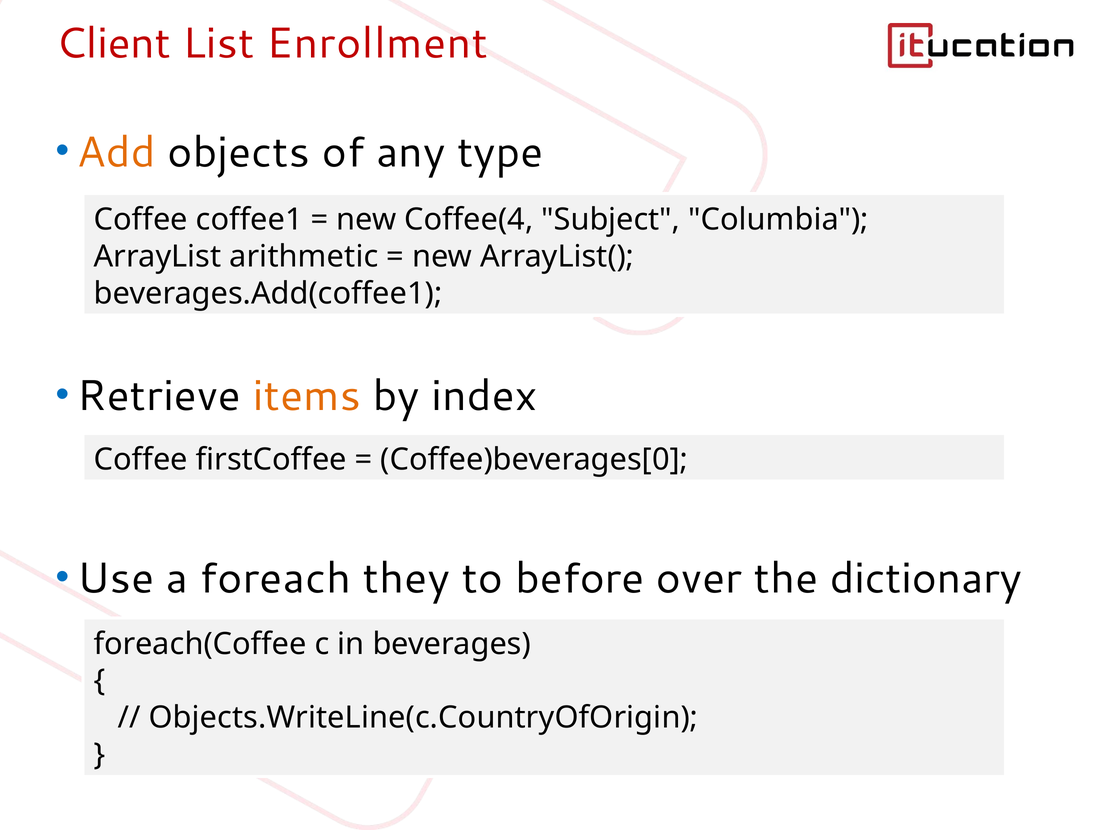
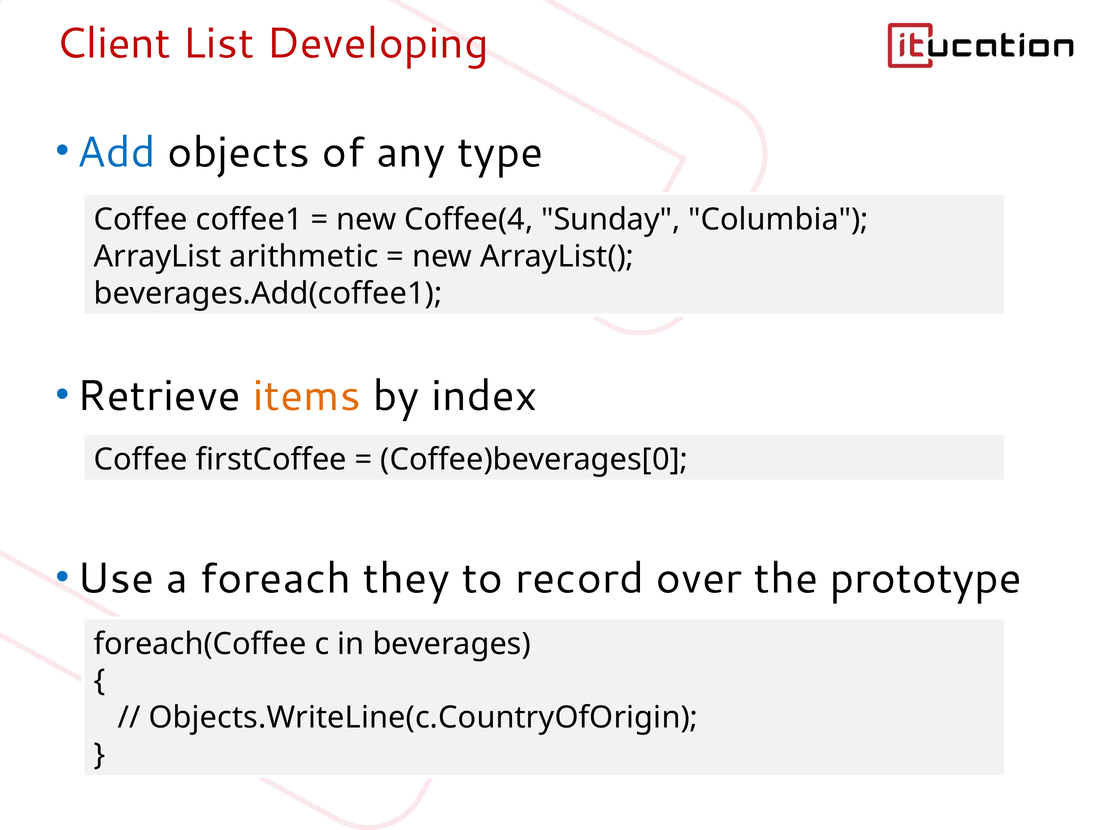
Enrollment: Enrollment -> Developing
Add colour: orange -> blue
Subject: Subject -> Sunday
before: before -> record
dictionary: dictionary -> prototype
